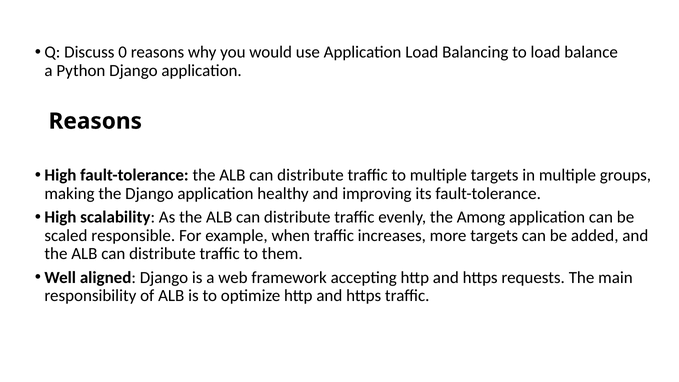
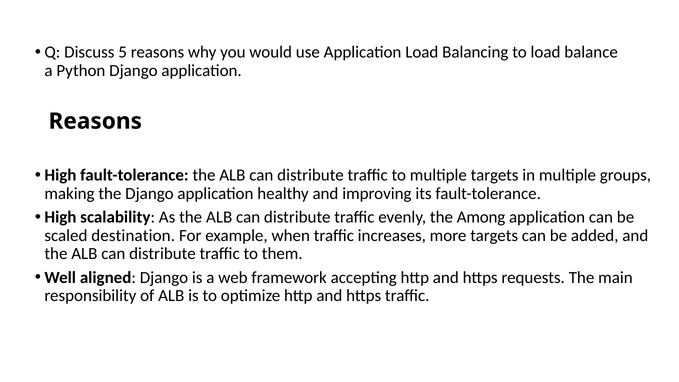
0: 0 -> 5
responsible: responsible -> destination
